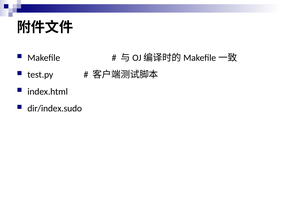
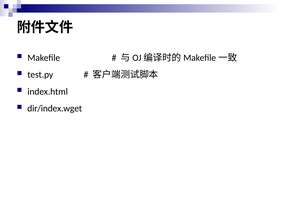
dir/index.sudo: dir/index.sudo -> dir/index.wget
